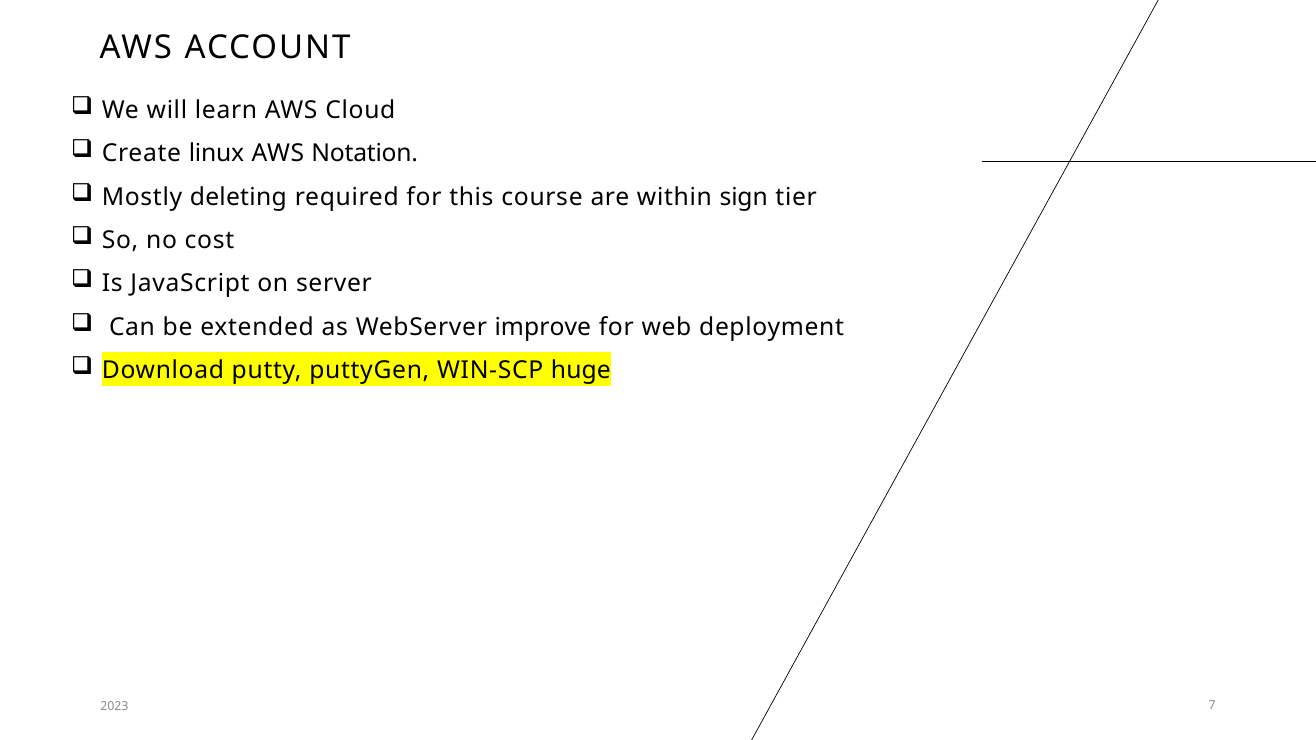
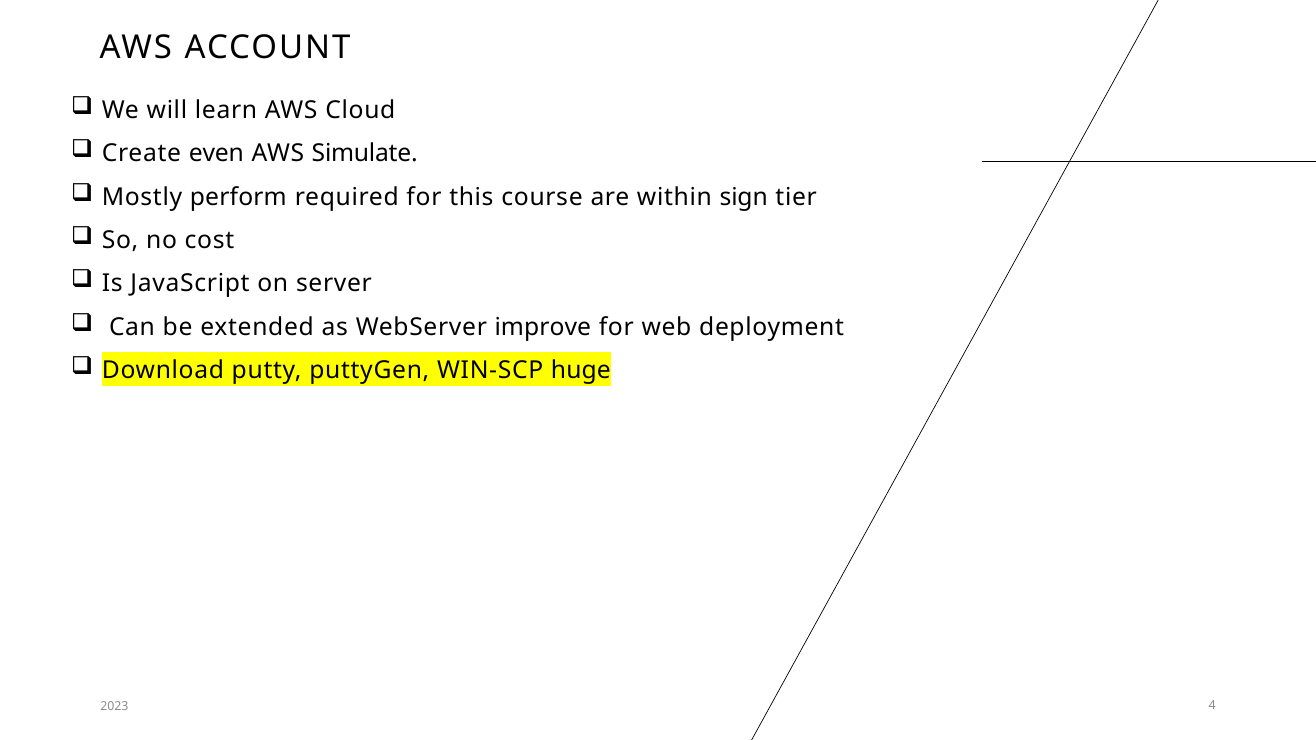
linux: linux -> even
Notation: Notation -> Simulate
deleting: deleting -> perform
7: 7 -> 4
